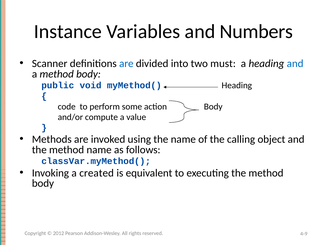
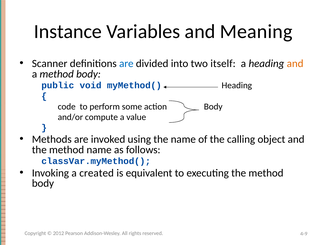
Numbers: Numbers -> Meaning
must: must -> itself
and at (295, 64) colour: blue -> orange
